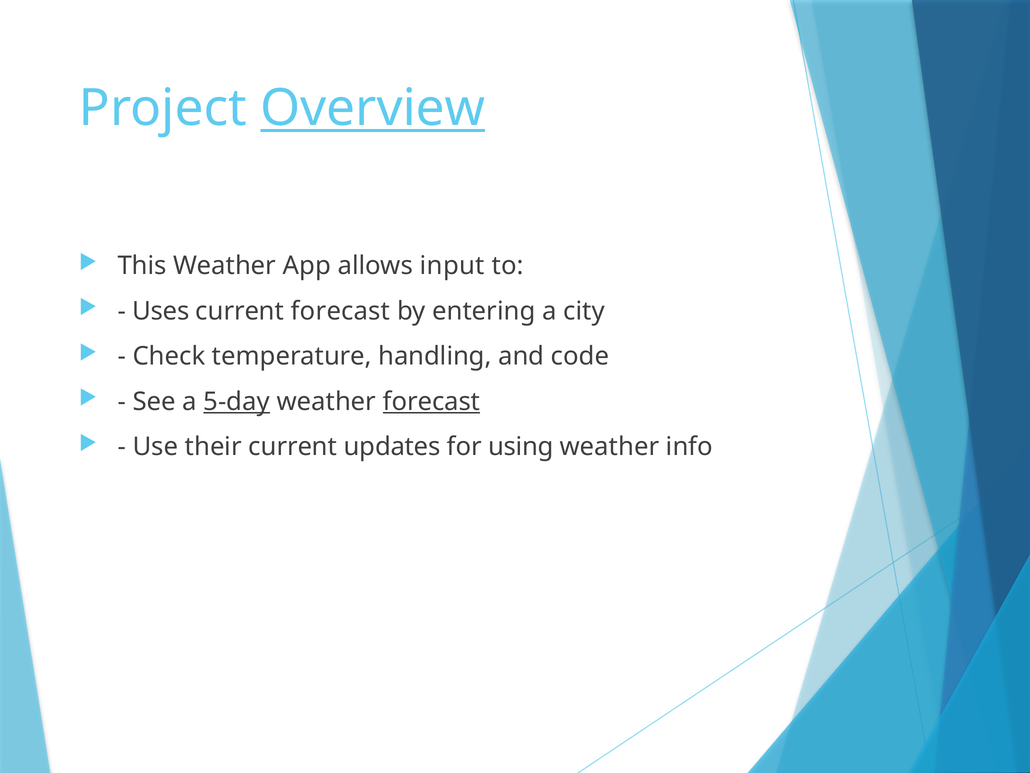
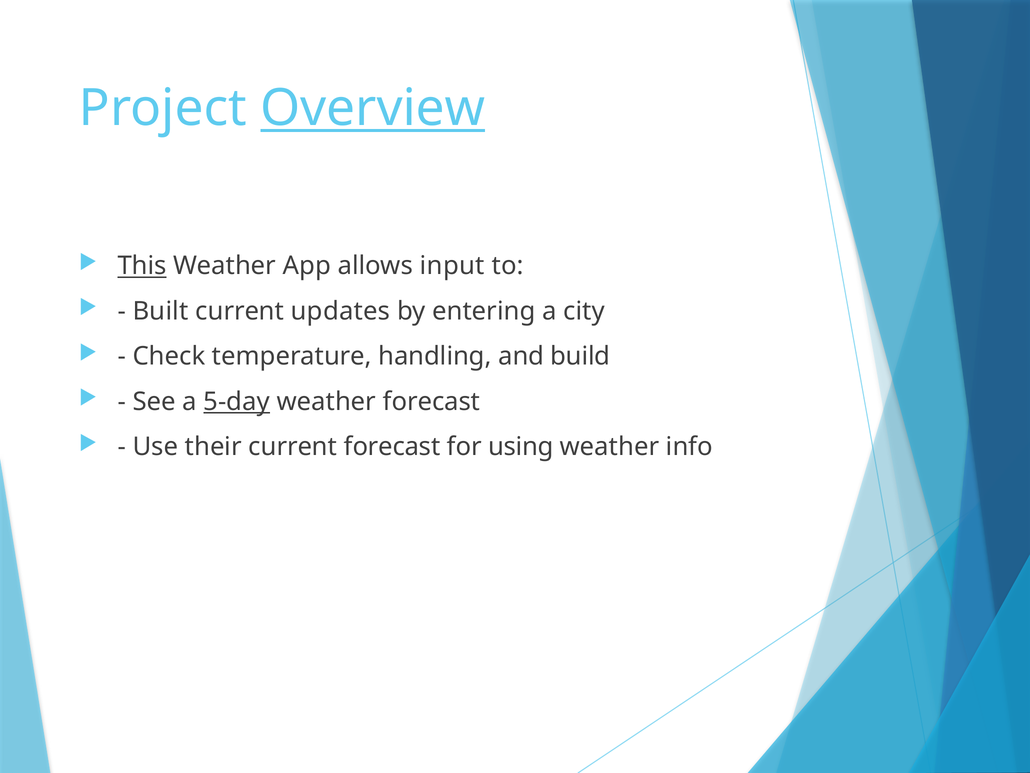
This underline: none -> present
Uses: Uses -> Built
current forecast: forecast -> updates
code: code -> build
forecast at (432, 401) underline: present -> none
current updates: updates -> forecast
